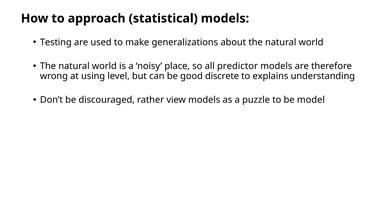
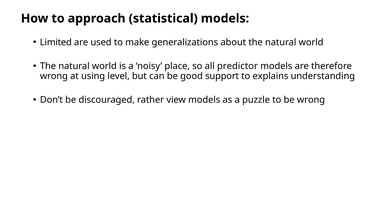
Testing: Testing -> Limited
discrete: discrete -> support
be model: model -> wrong
